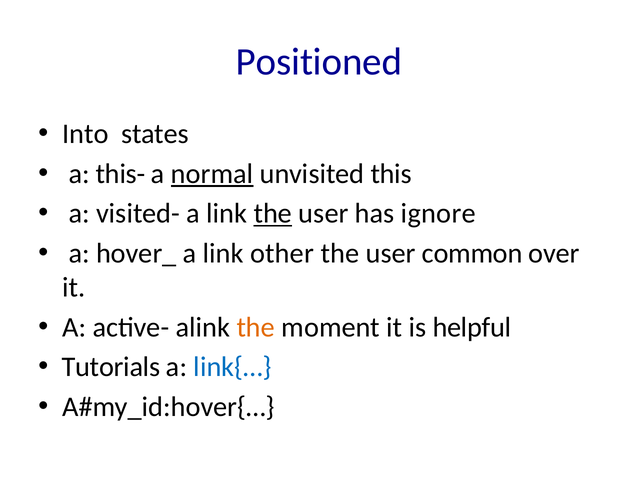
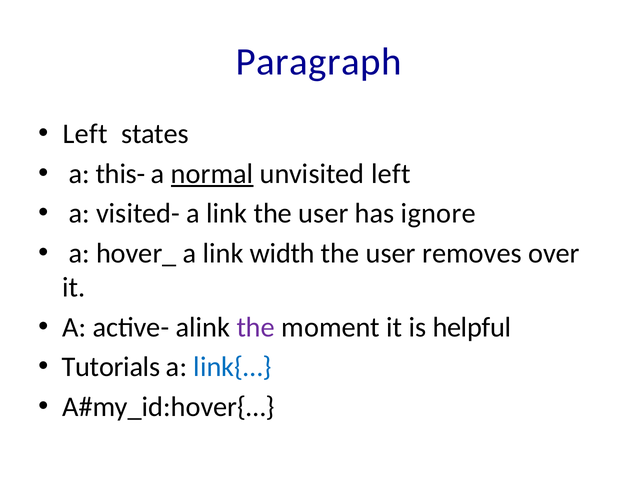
Positioned: Positioned -> Paragraph
Into at (85, 134): Into -> Left
unvisited this: this -> left
the at (273, 213) underline: present -> none
other: other -> width
common: common -> removes
the at (256, 327) colour: orange -> purple
